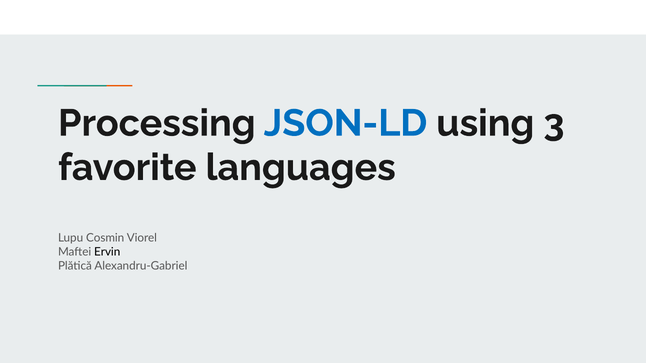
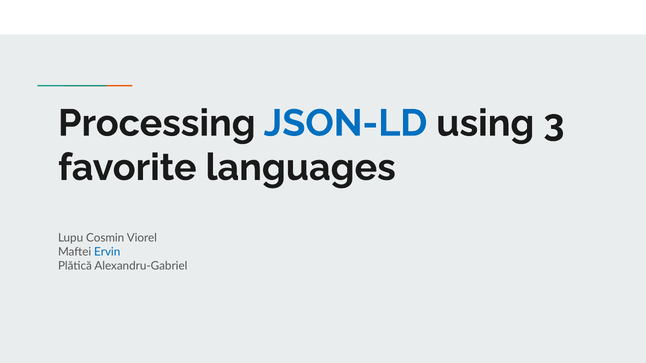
Ervin colour: black -> blue
